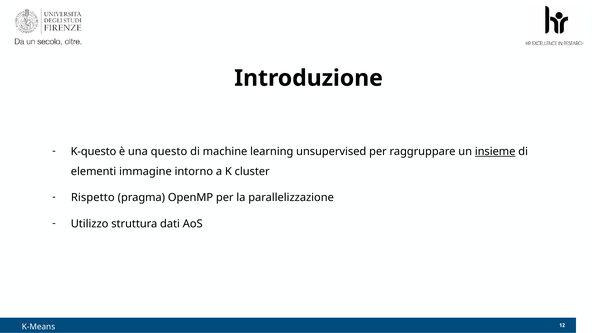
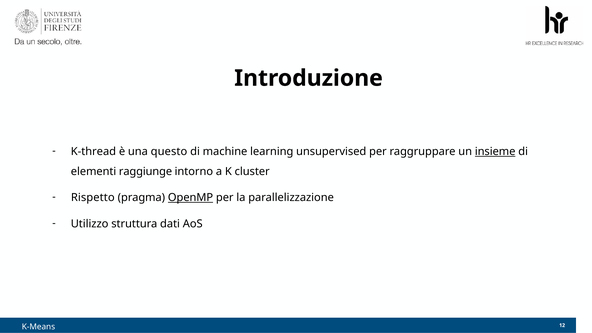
K-questo: K-questo -> K-thread
immagine: immagine -> raggiunge
OpenMP underline: none -> present
